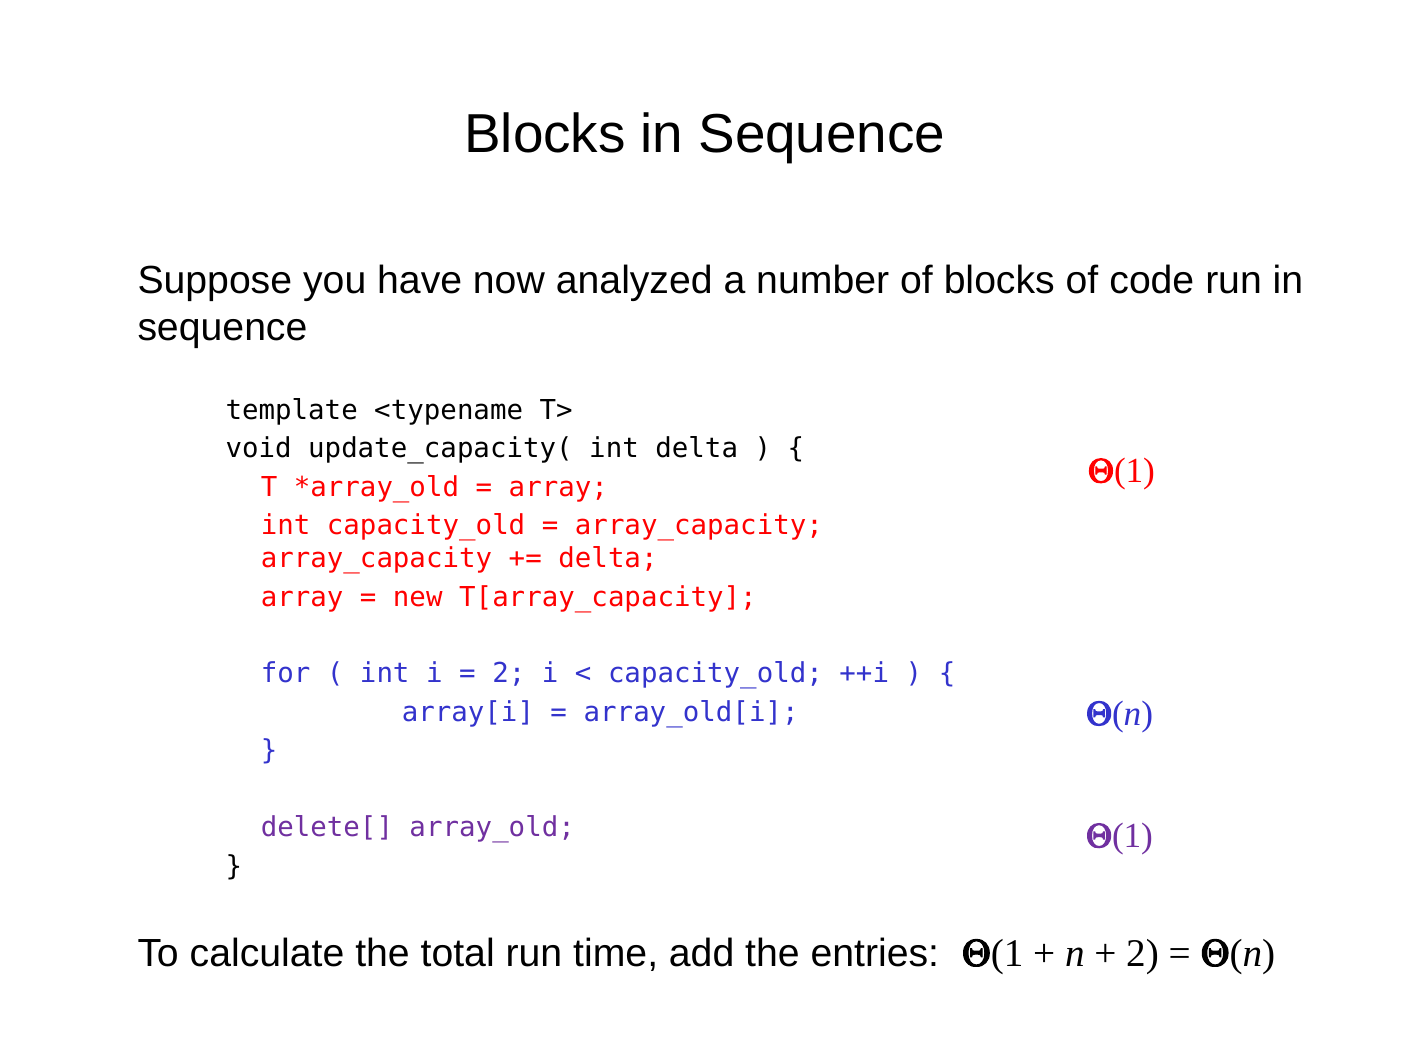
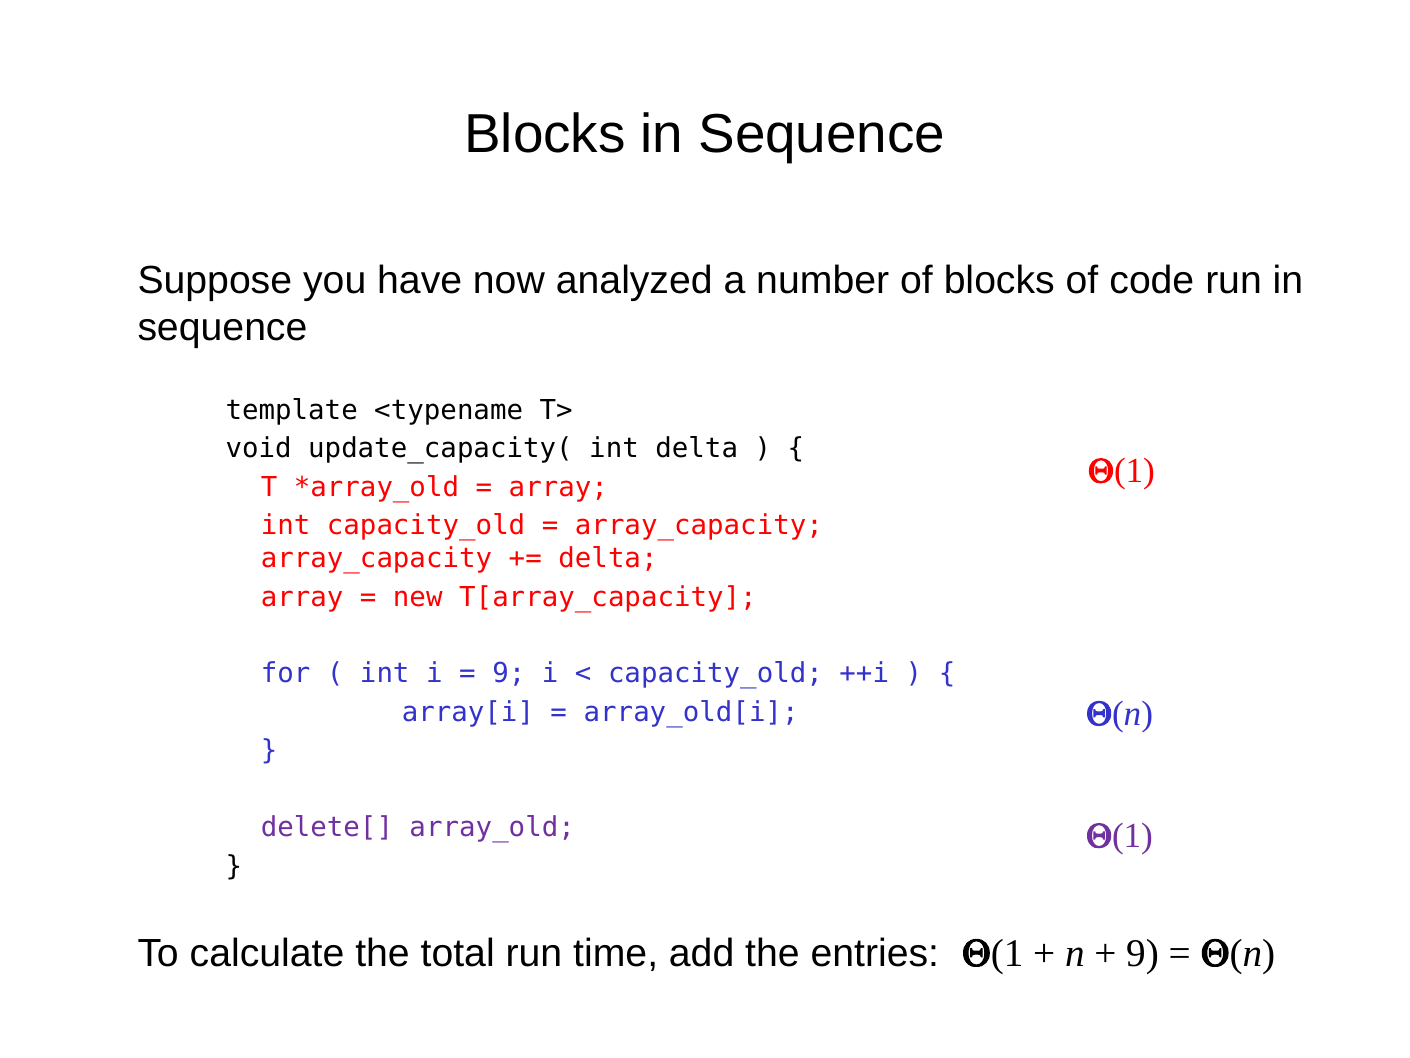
2 at (509, 674): 2 -> 9
2 at (1142, 953): 2 -> 9
